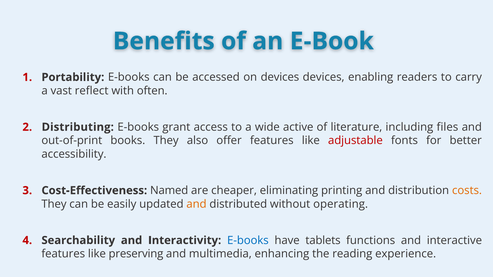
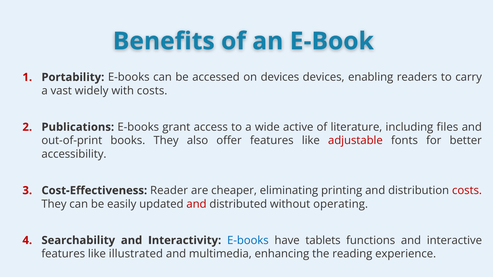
reflect: reflect -> widely
with often: often -> costs
Distributing: Distributing -> Publications
Named: Named -> Reader
costs at (467, 191) colour: orange -> red
and at (196, 204) colour: orange -> red
preserving: preserving -> illustrated
